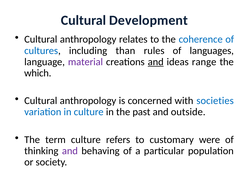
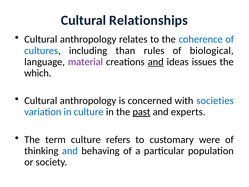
Development: Development -> Relationships
languages: languages -> biological
range: range -> issues
past underline: none -> present
outside: outside -> experts
and at (70, 151) colour: purple -> blue
